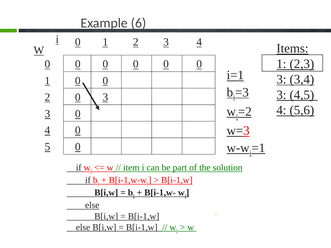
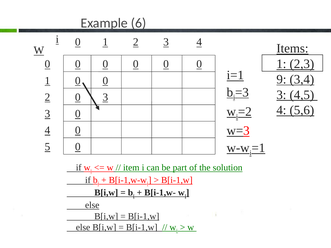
3 at (281, 79): 3 -> 9
